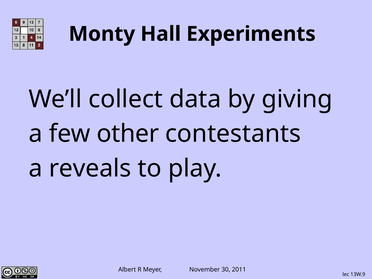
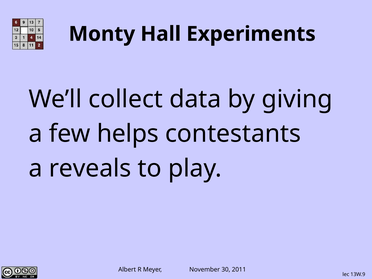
other: other -> helps
